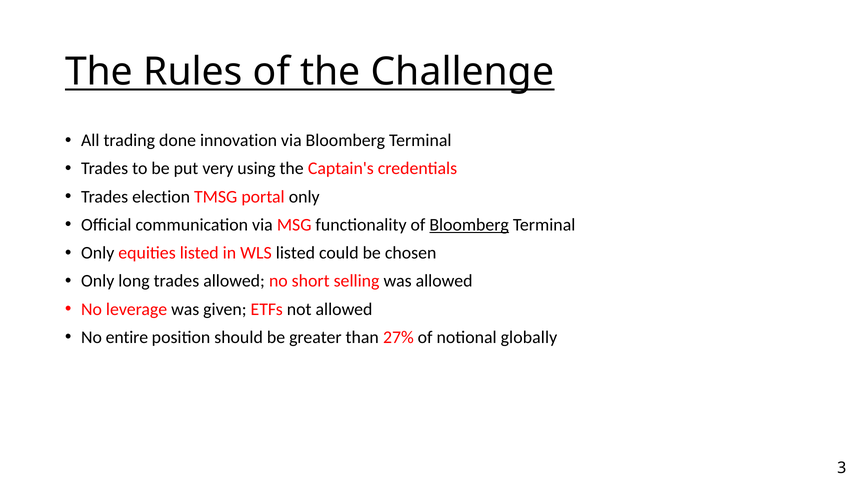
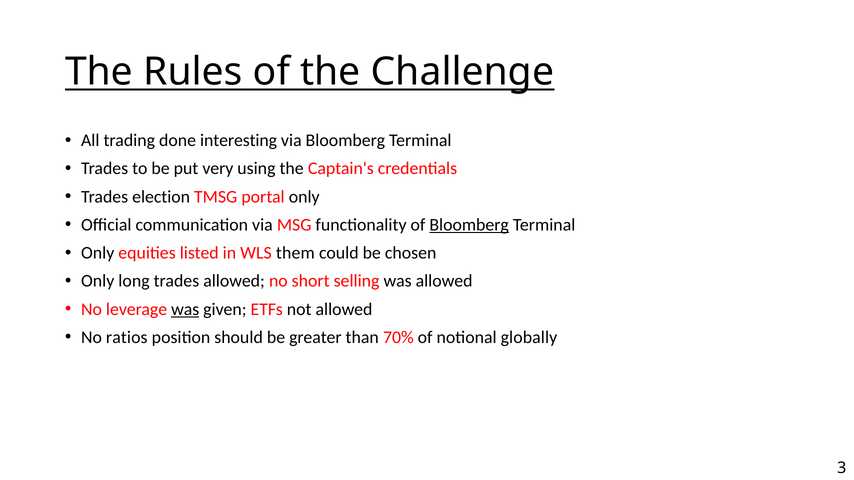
innovation: innovation -> interesting
WLS listed: listed -> them
was at (185, 309) underline: none -> present
entire: entire -> ratios
27%: 27% -> 70%
